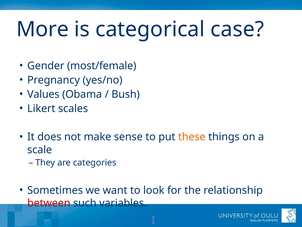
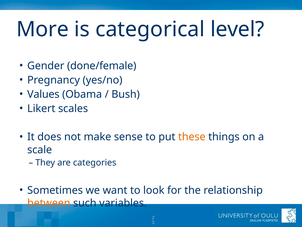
case: case -> level
most/female: most/female -> done/female
between colour: red -> orange
